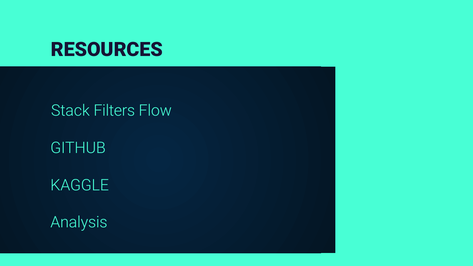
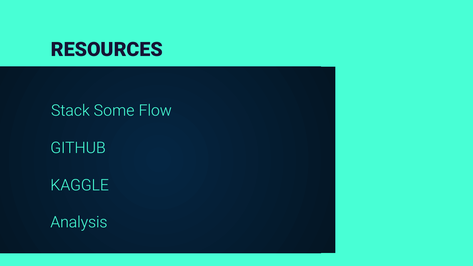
Filters: Filters -> Some
